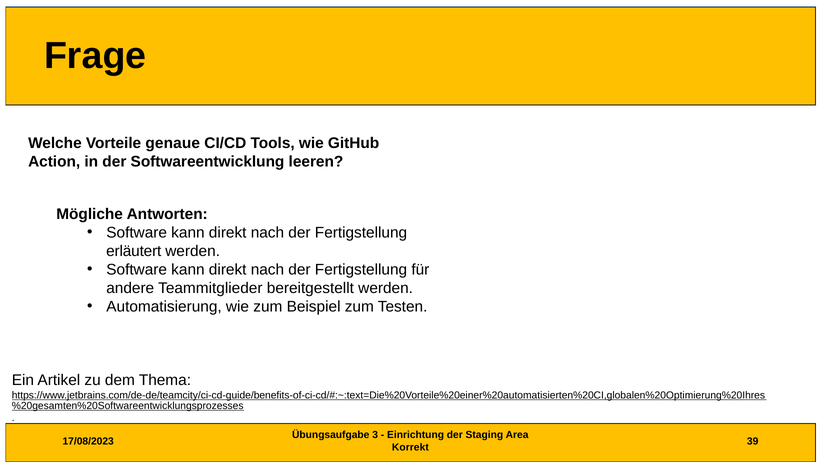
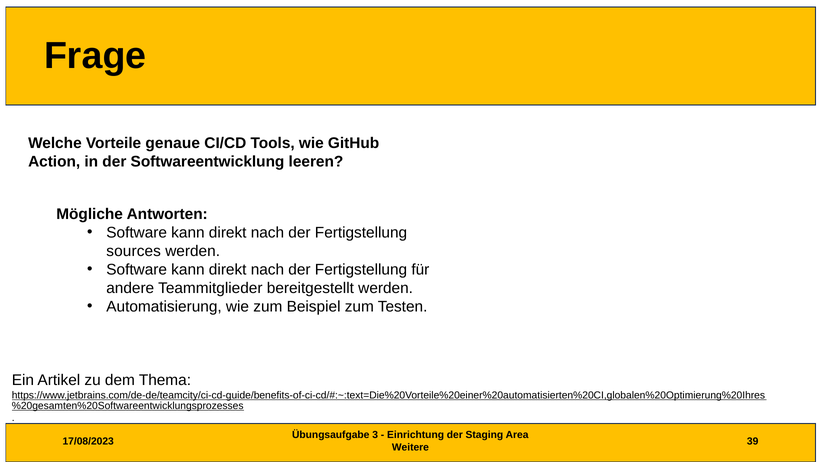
erläutert: erläutert -> sources
Korrekt: Korrekt -> Weitere
